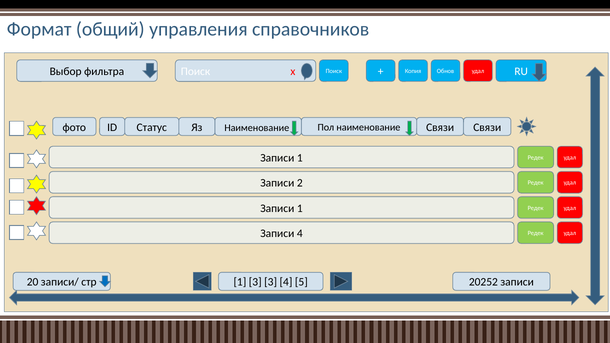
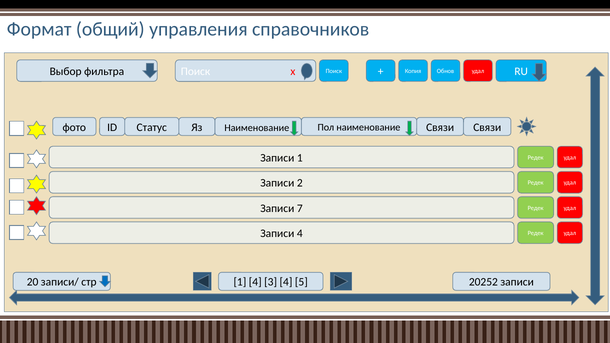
1 at (300, 208): 1 -> 7
1 3: 3 -> 4
